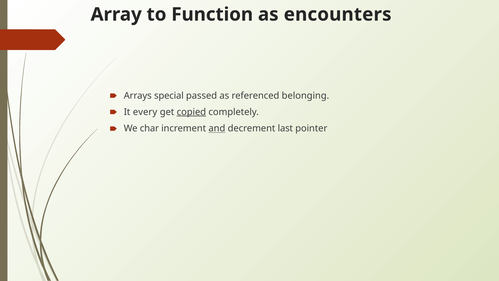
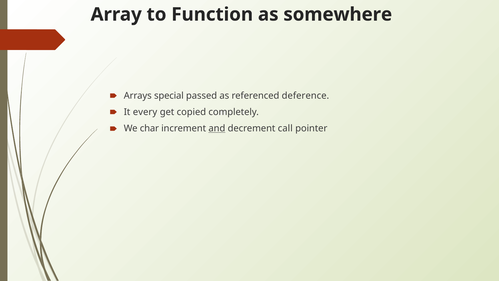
encounters: encounters -> somewhere
belonging: belonging -> deference
copied underline: present -> none
last: last -> call
